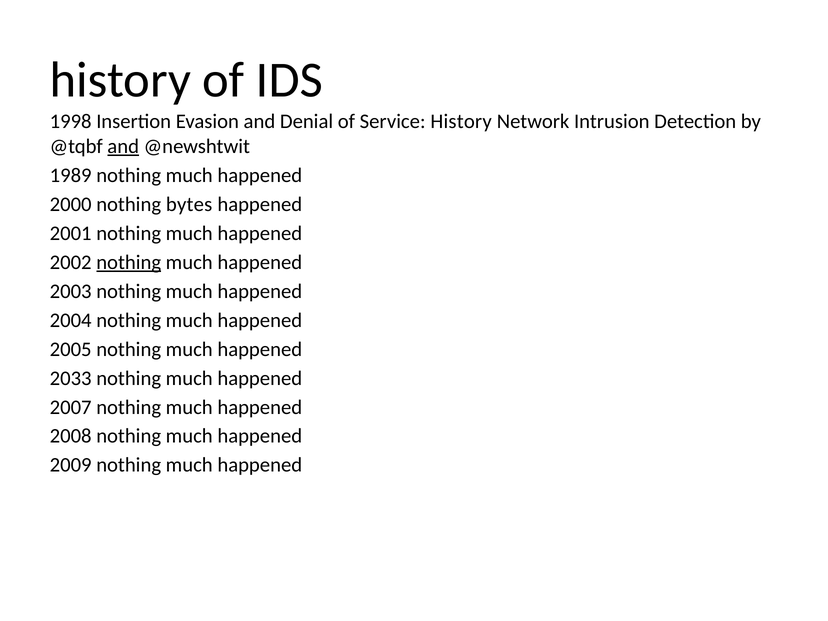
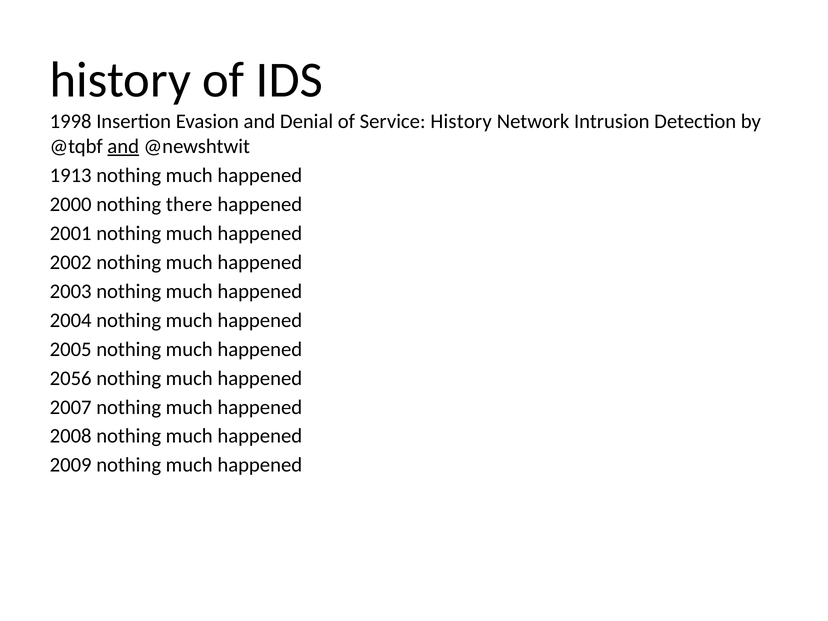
1989: 1989 -> 1913
bytes: bytes -> there
nothing at (129, 262) underline: present -> none
2033: 2033 -> 2056
